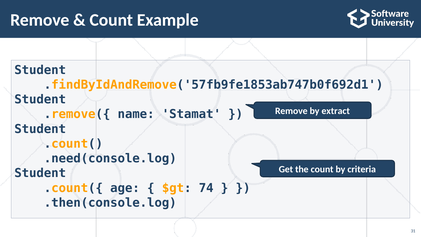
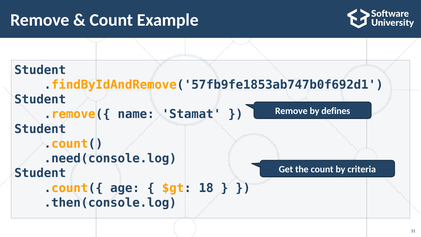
extract: extract -> defines
74: 74 -> 18
